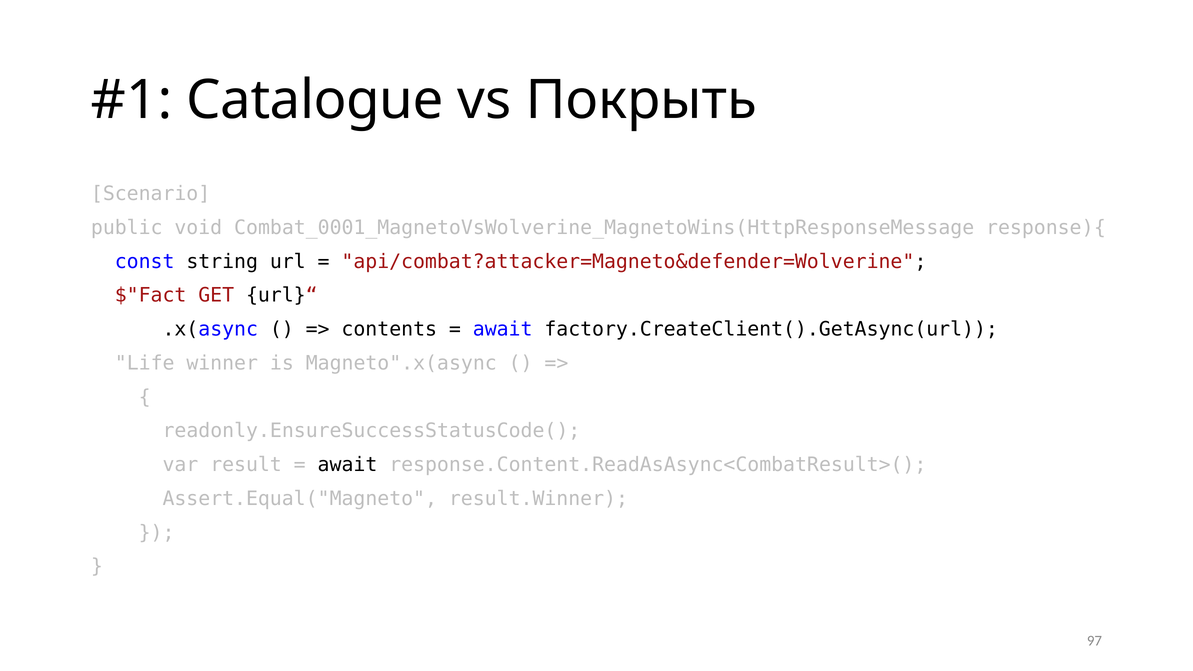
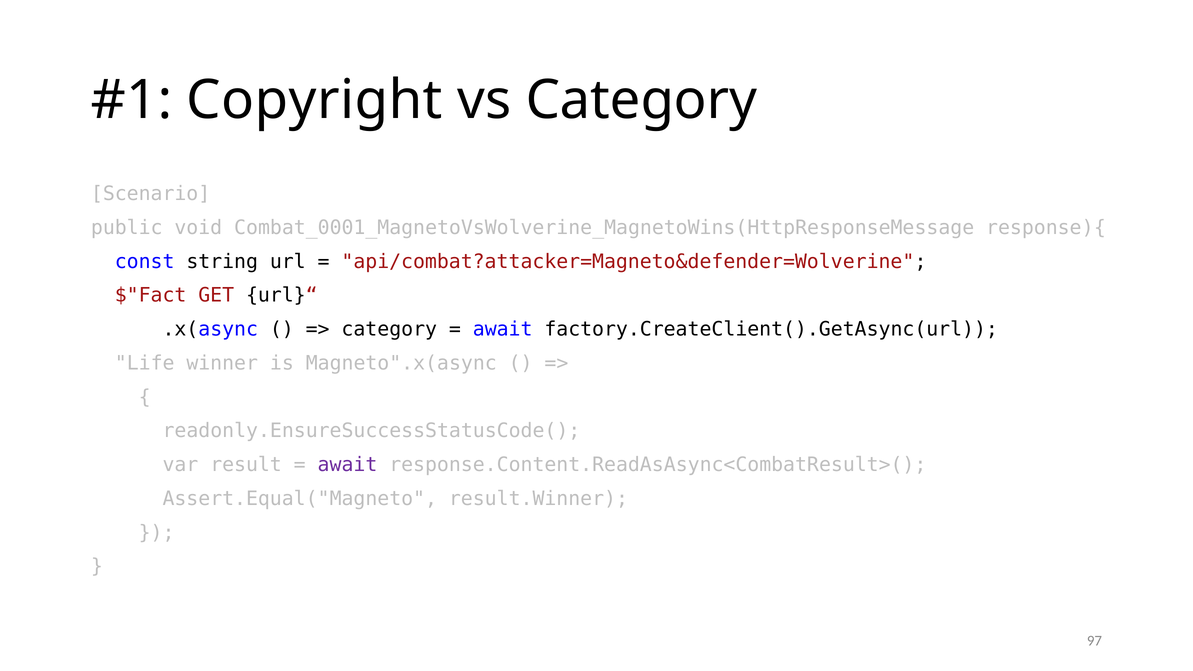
Catalogue: Catalogue -> Copyright
vs Покрыть: Покрыть -> Category
contents at (389, 329): contents -> category
await at (347, 465) colour: black -> purple
